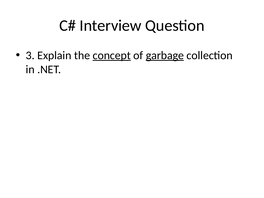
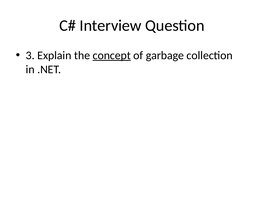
garbage underline: present -> none
